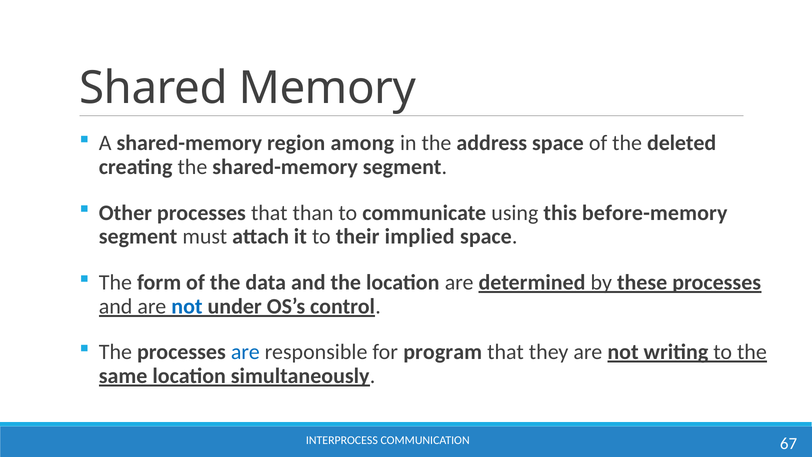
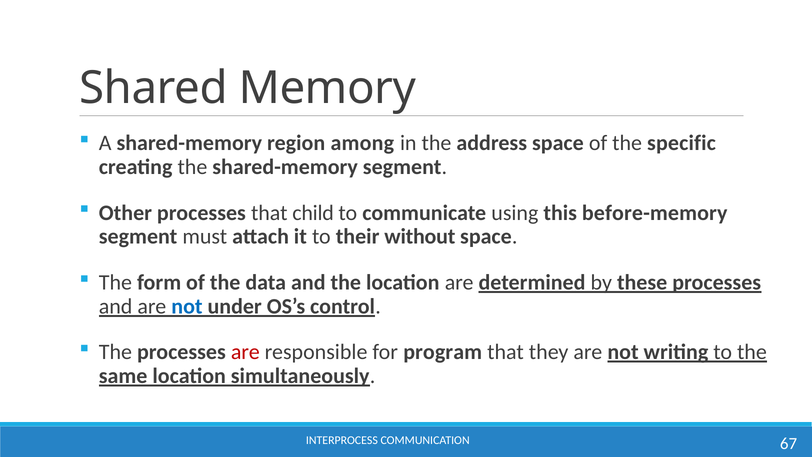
deleted: deleted -> specific
than: than -> child
implied: implied -> without
are at (245, 352) colour: blue -> red
